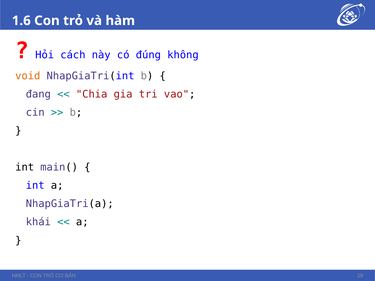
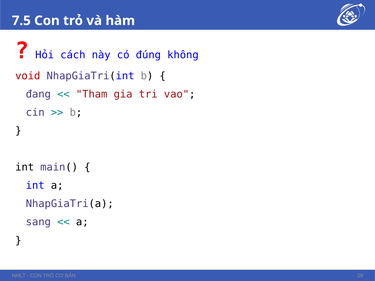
1.6: 1.6 -> 7.5
void colour: orange -> red
Chia: Chia -> Tham
khái: khái -> sang
